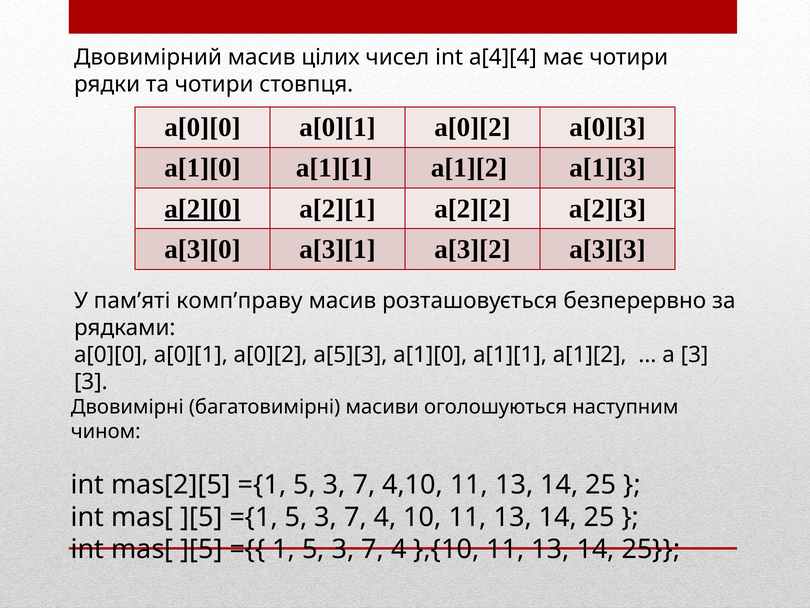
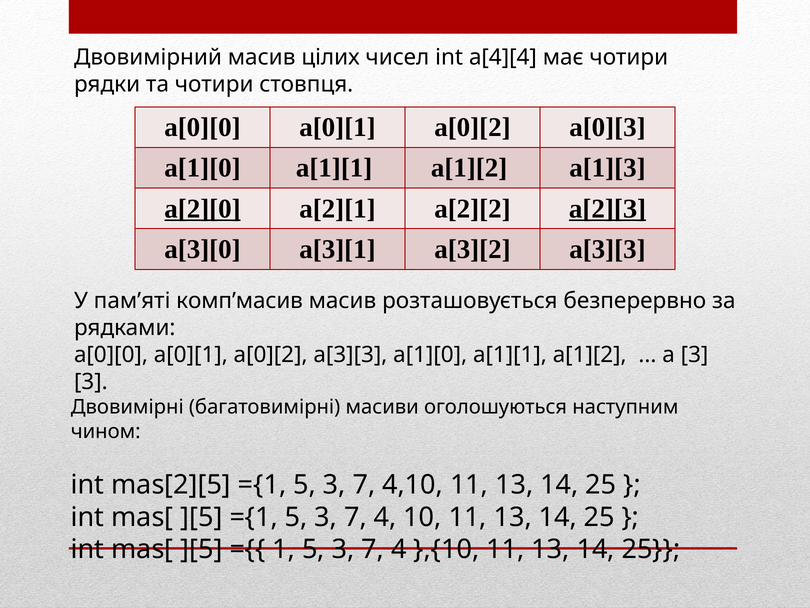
а[2][З underline: none -> present
комп’праву: комп’праву -> комп’масив
а[0][2 а[5][3: а[5][3 -> а[3][3
